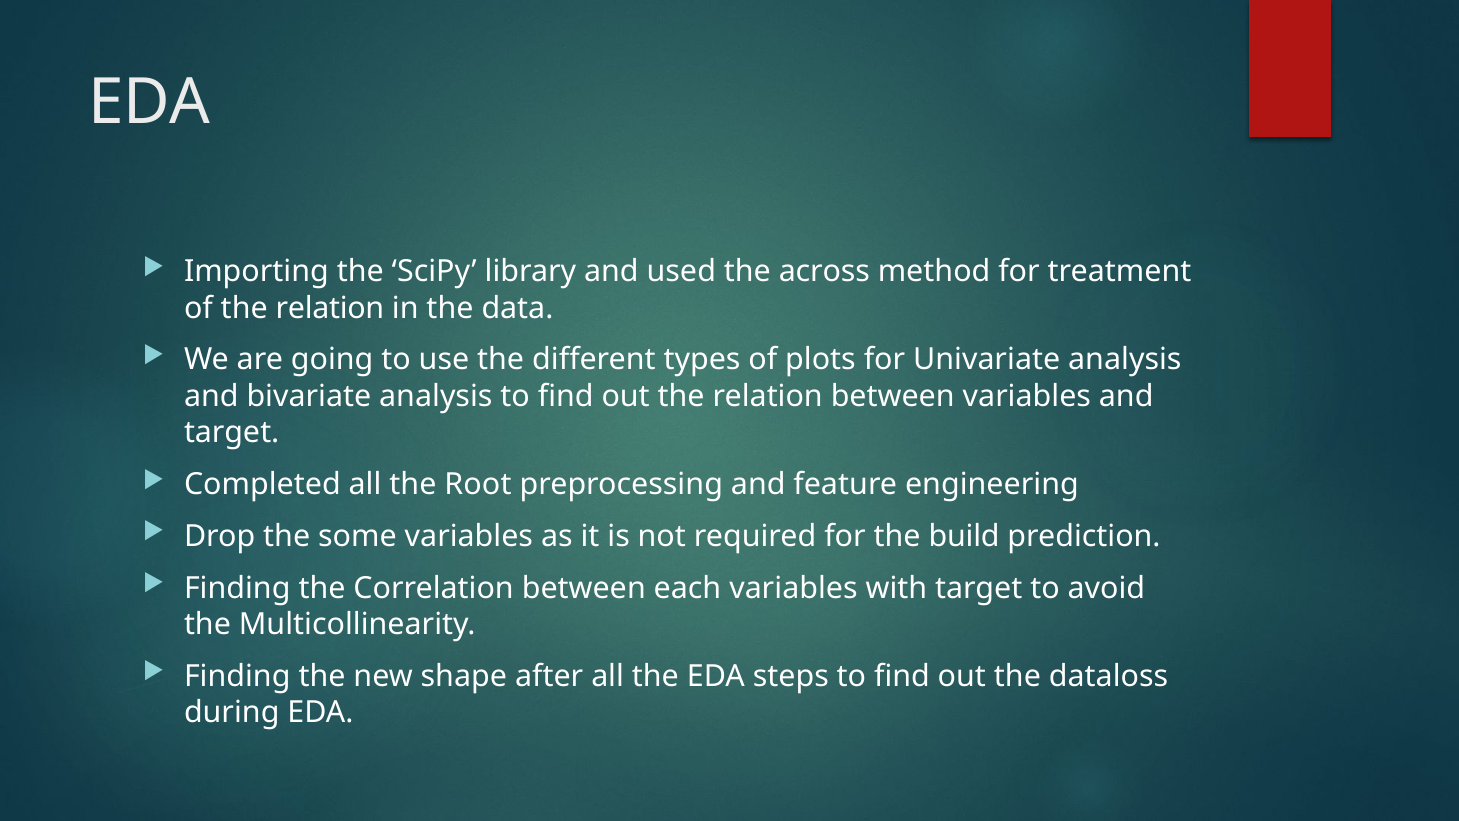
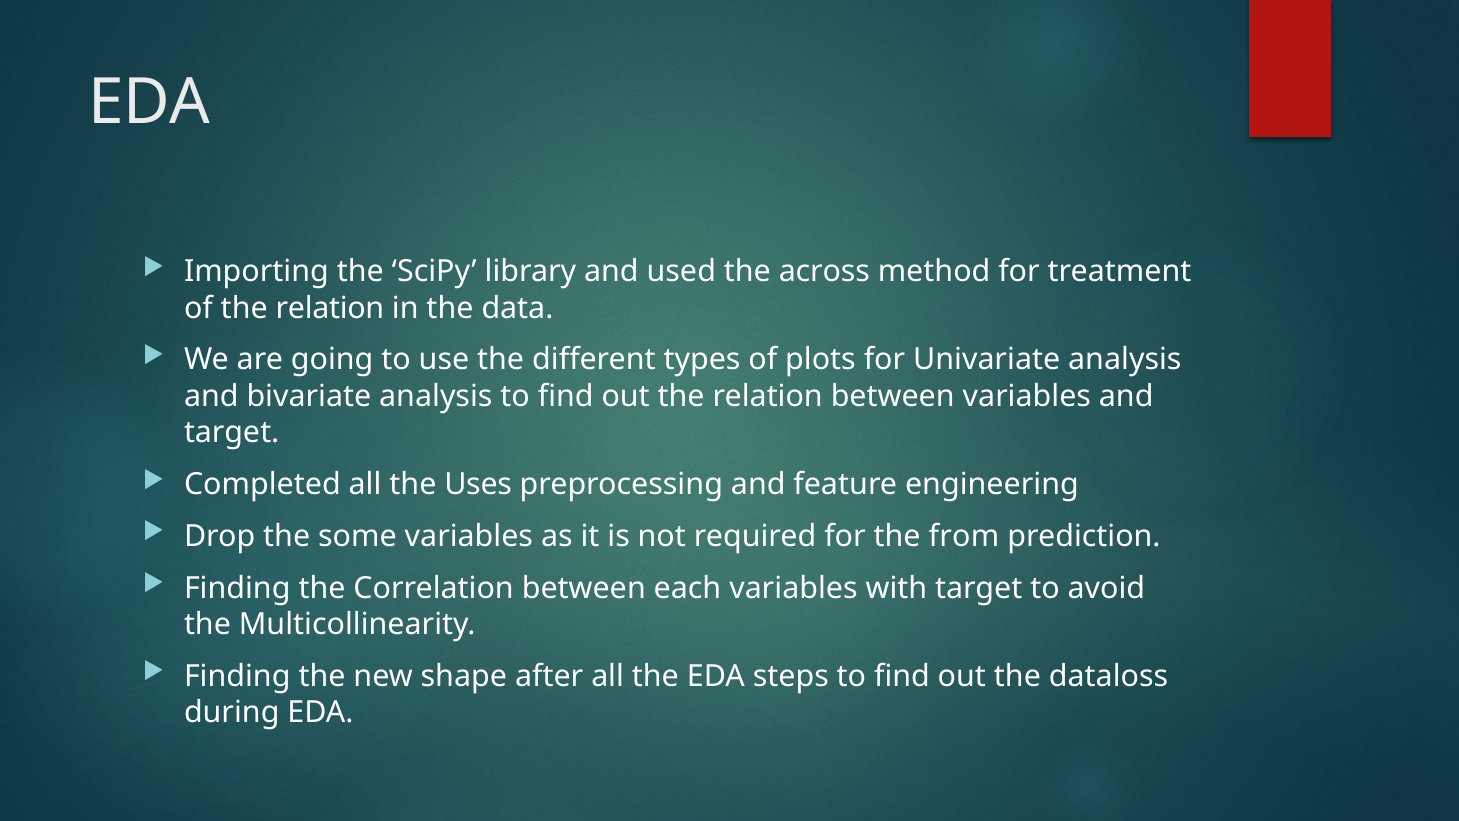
Root: Root -> Uses
build: build -> from
